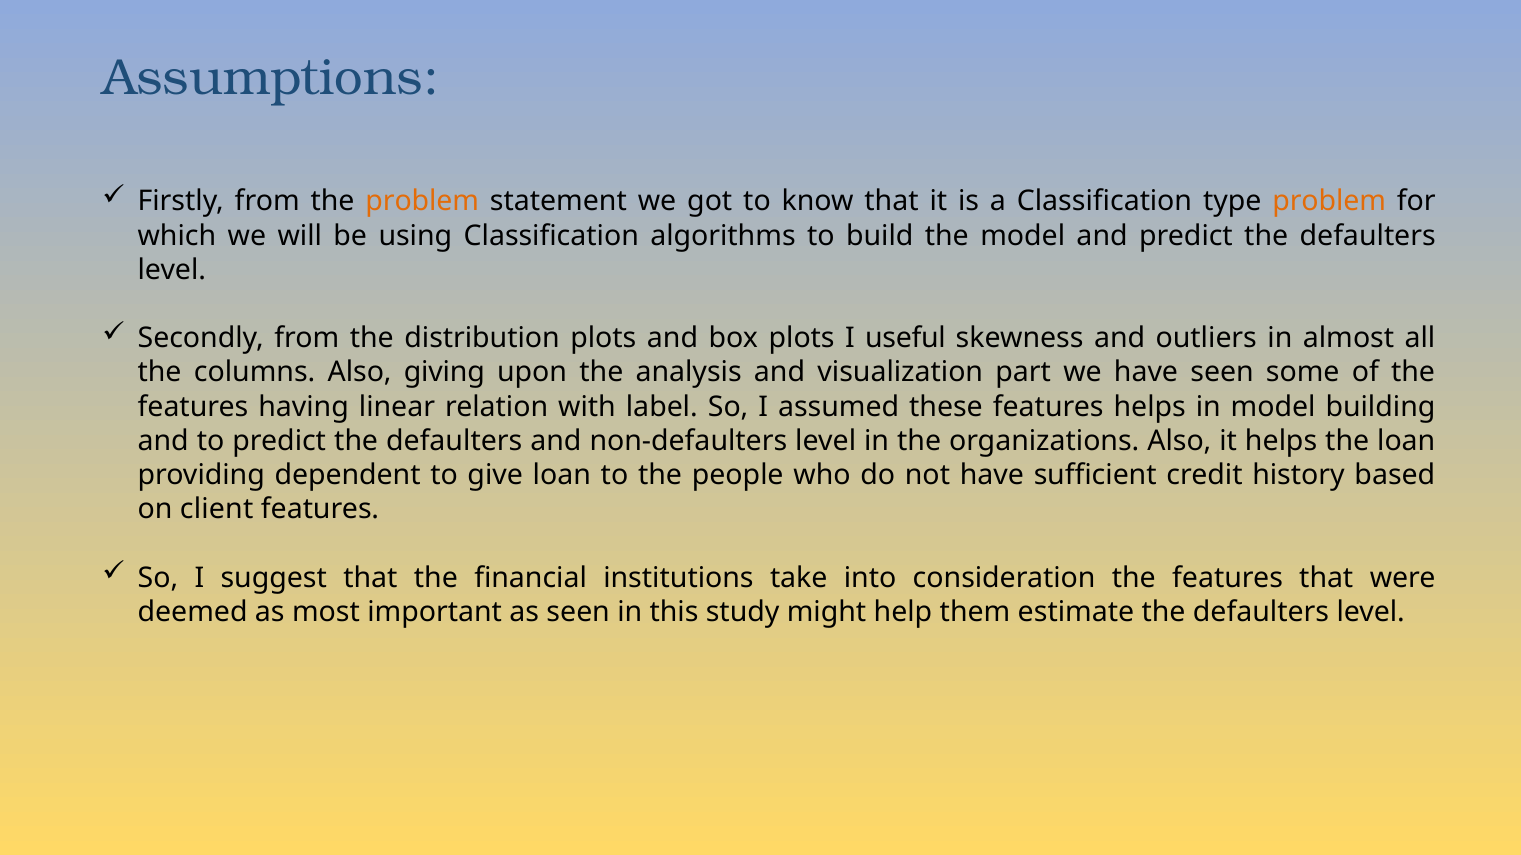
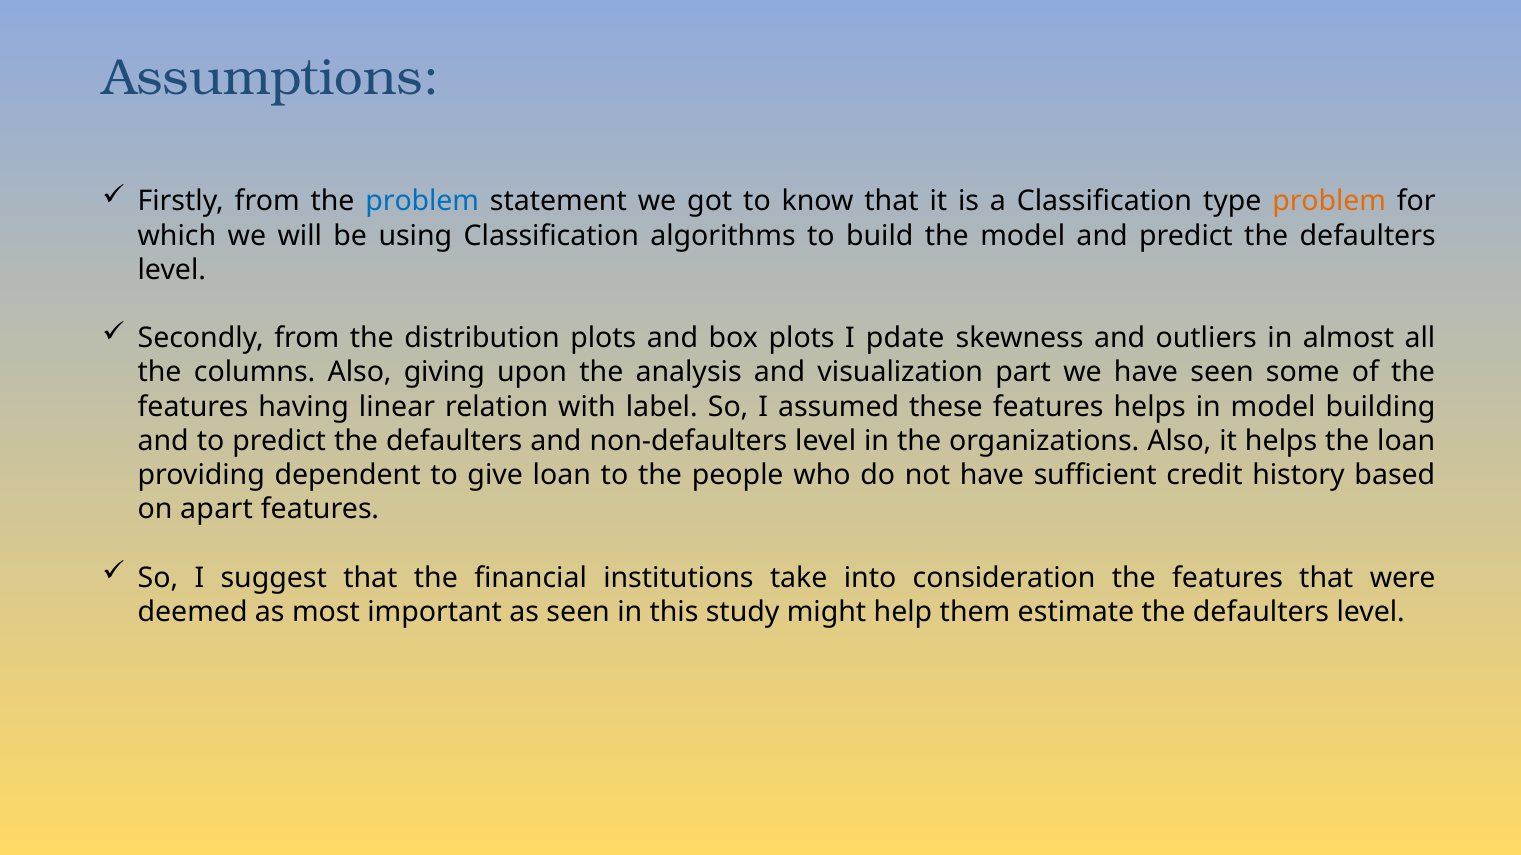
problem at (422, 202) colour: orange -> blue
useful: useful -> pdate
client: client -> apart
